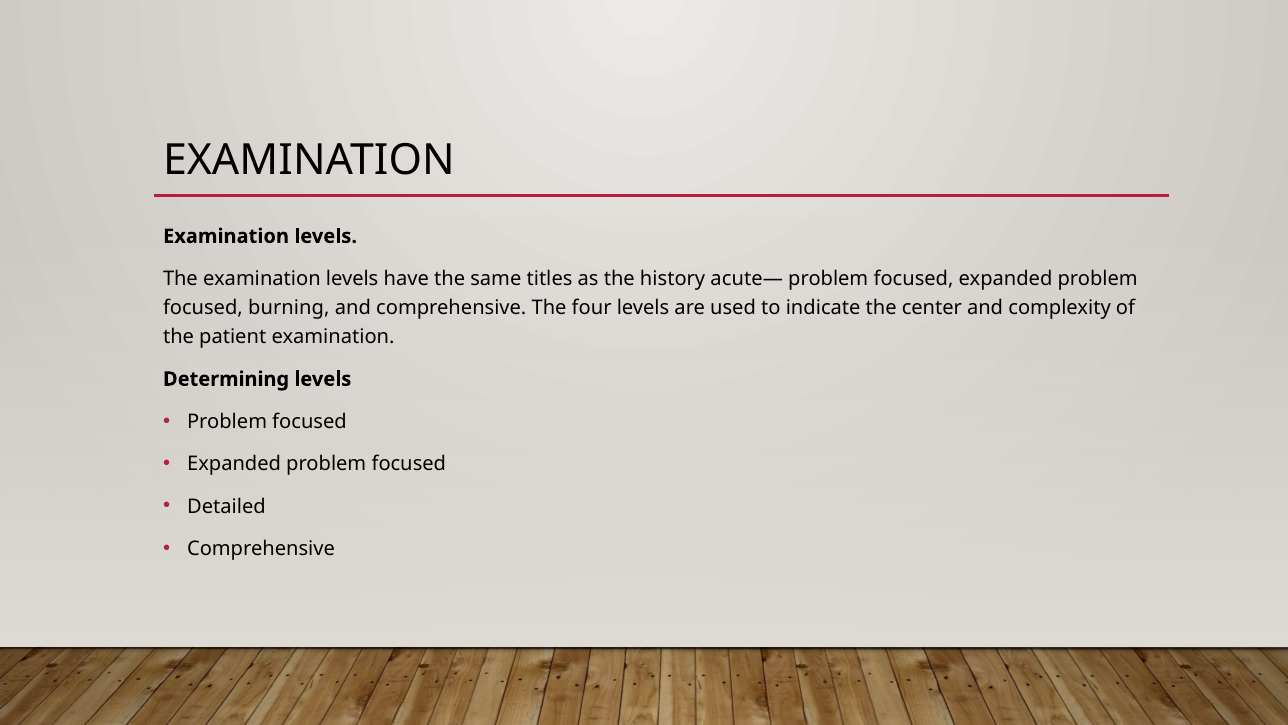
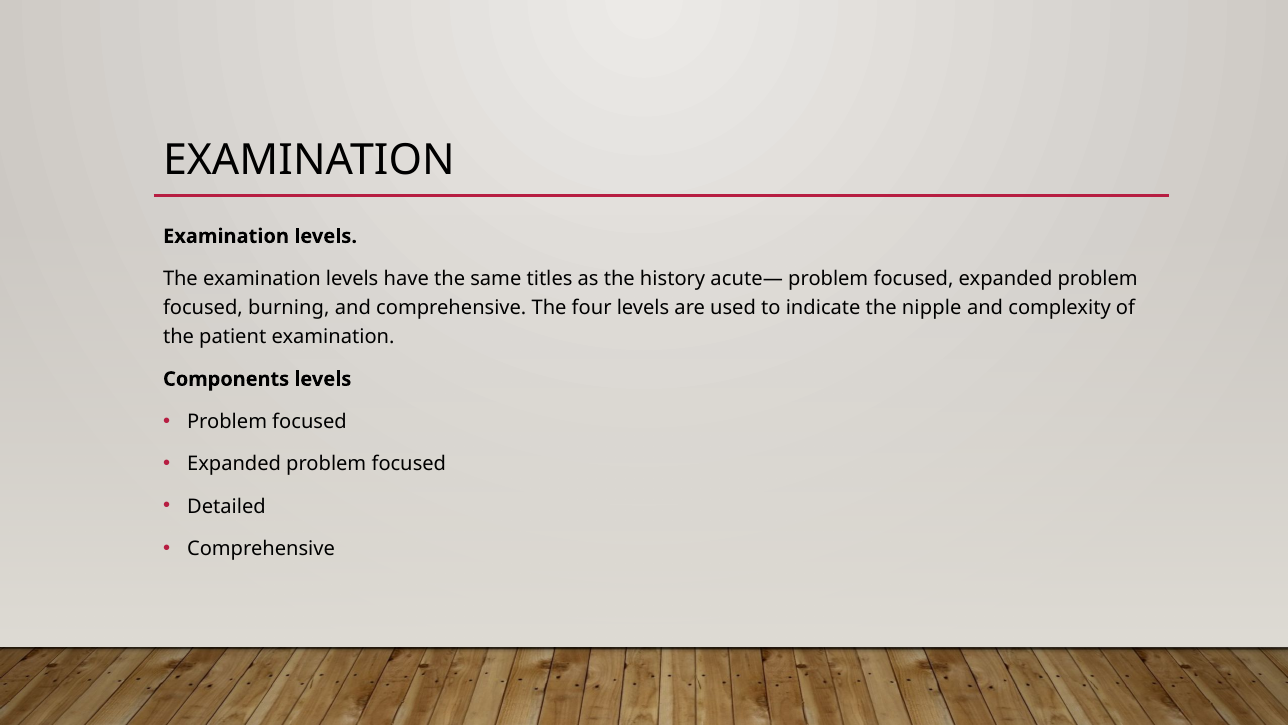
center: center -> nipple
Determining: Determining -> Components
